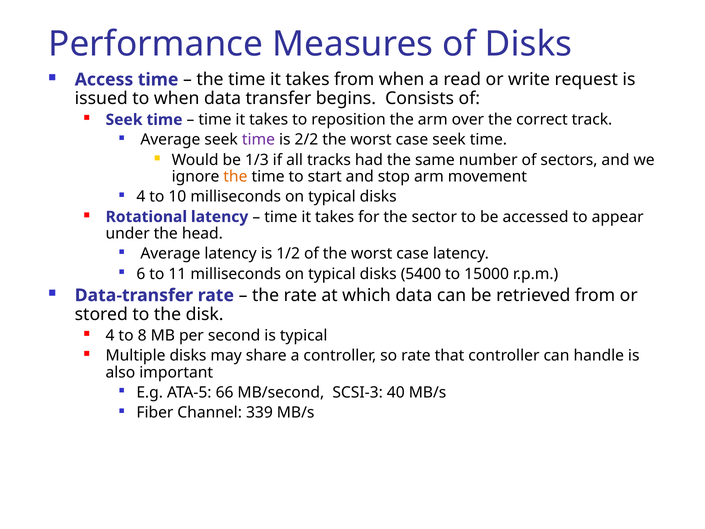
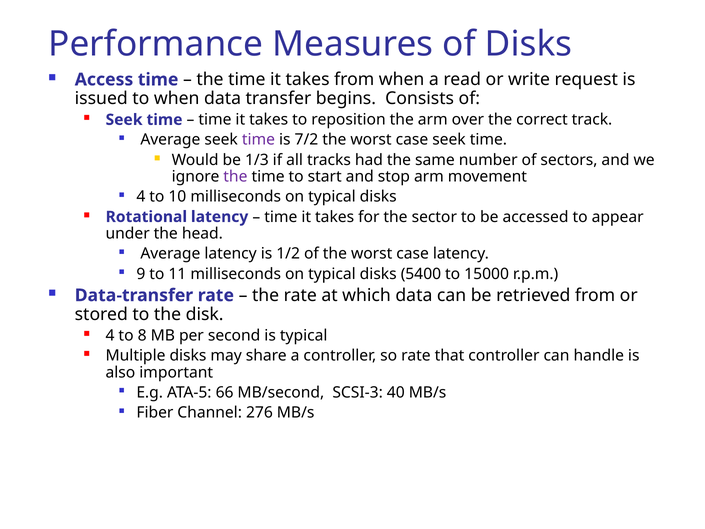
2/2: 2/2 -> 7/2
the at (235, 177) colour: orange -> purple
6: 6 -> 9
339: 339 -> 276
